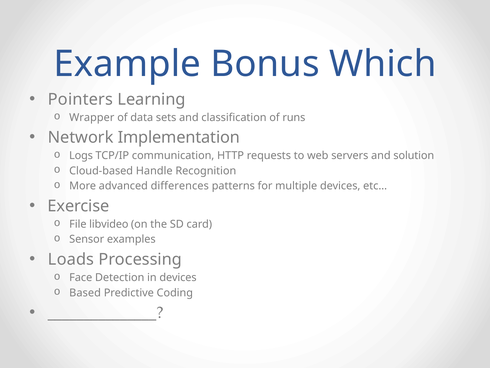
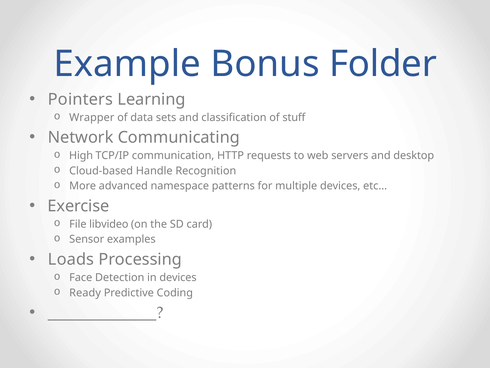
Which: Which -> Folder
runs: runs -> stuff
Implementation: Implementation -> Communicating
Logs: Logs -> High
solution: solution -> desktop
differences: differences -> namespace
Based: Based -> Ready
